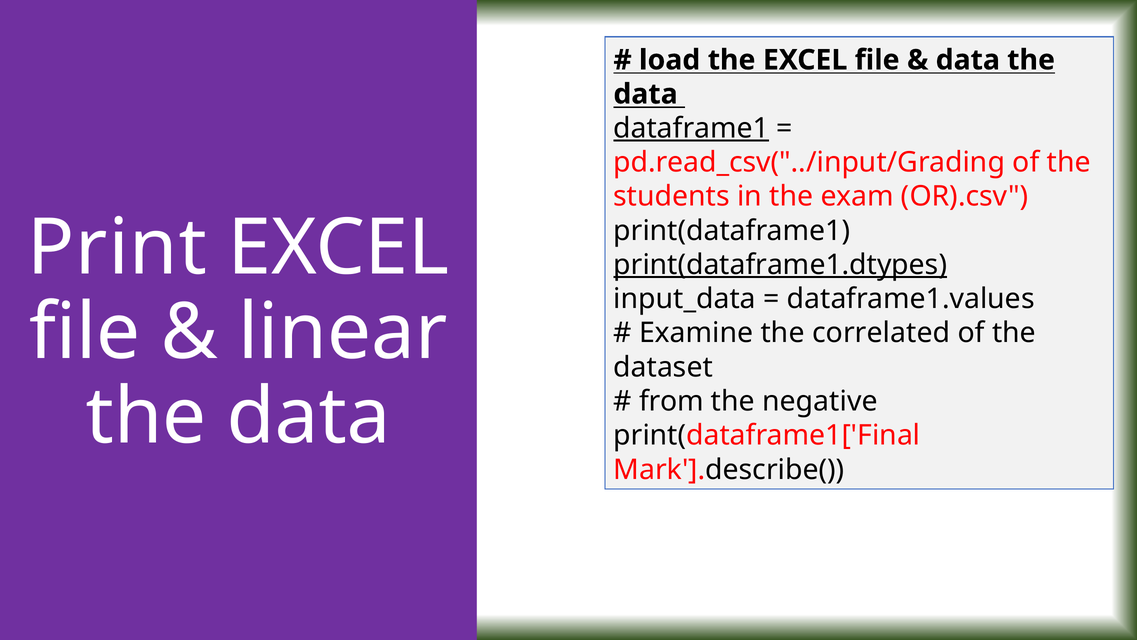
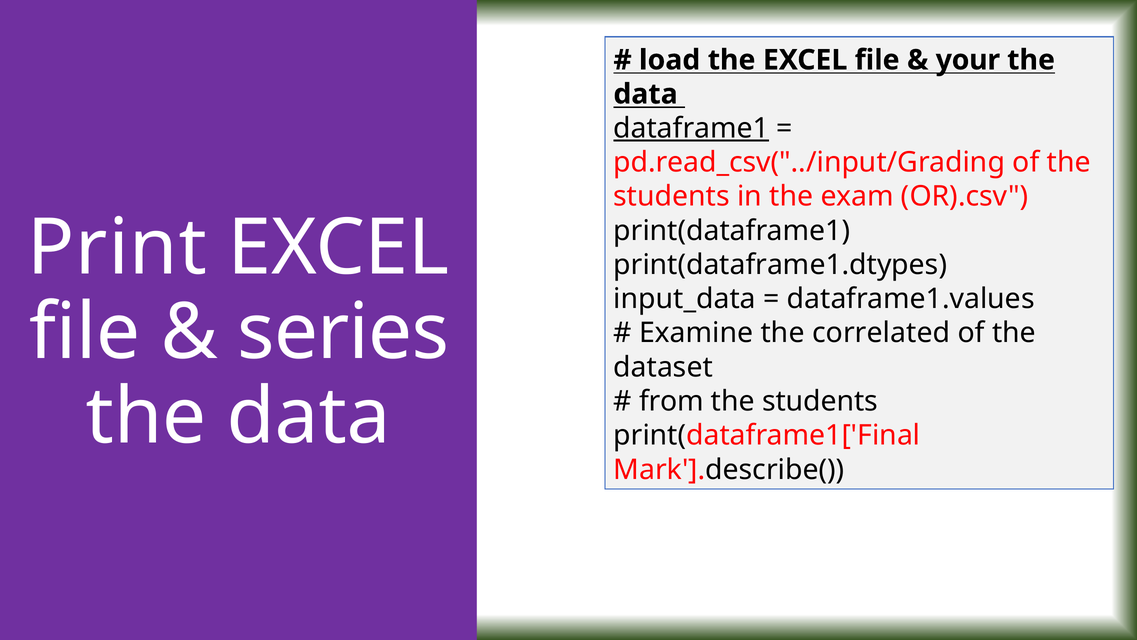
data at (968, 60): data -> your
print(dataframe1.dtypes underline: present -> none
linear: linear -> series
negative at (820, 401): negative -> students
